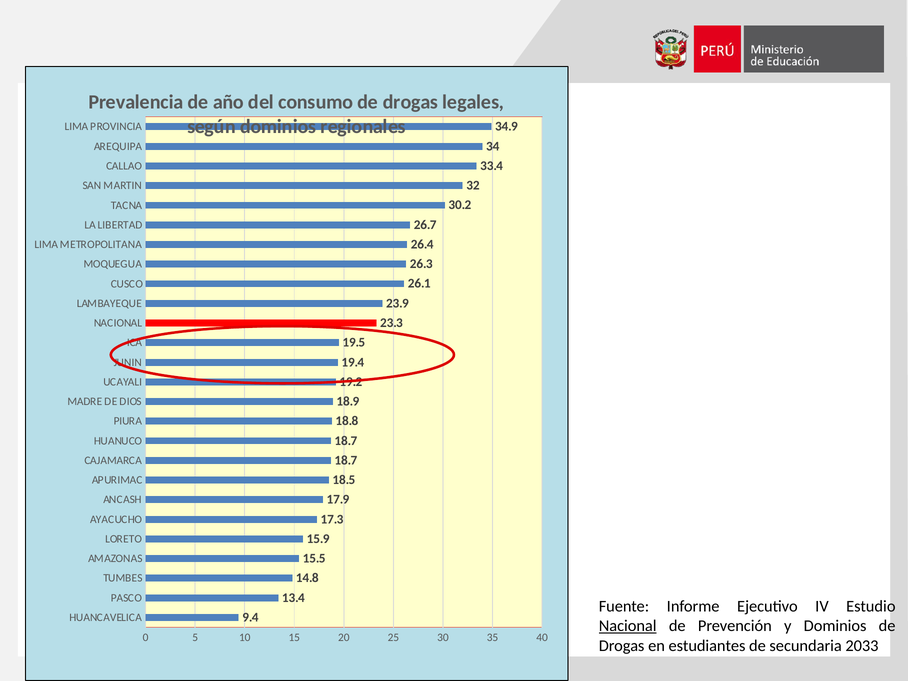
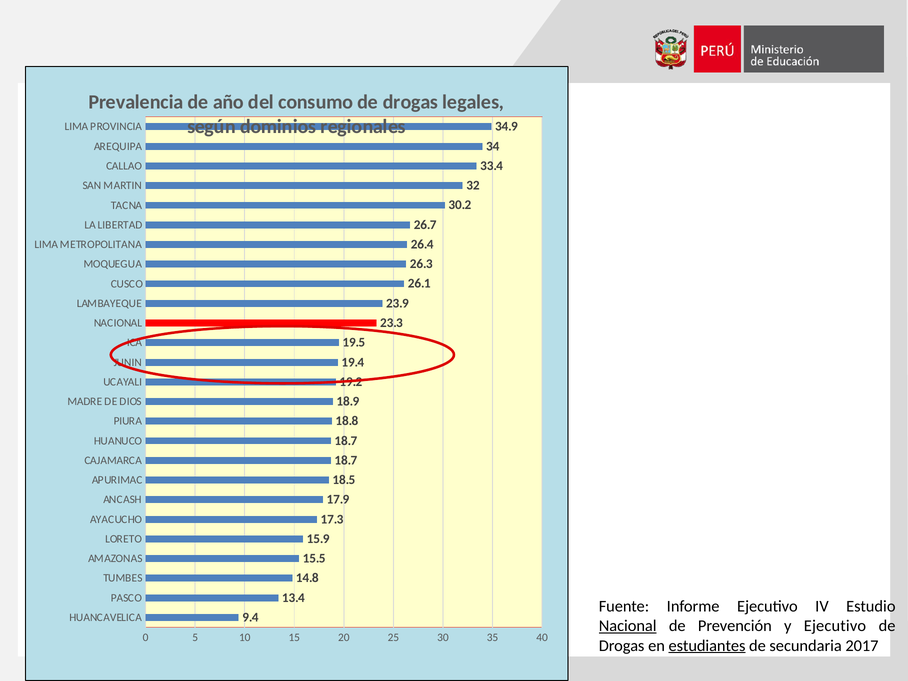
y Dominios: Dominios -> Ejecutivo
estudiantes underline: none -> present
2033: 2033 -> 2017
